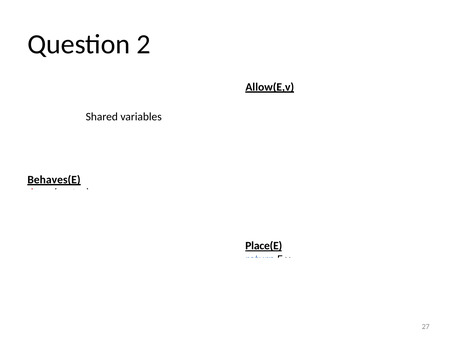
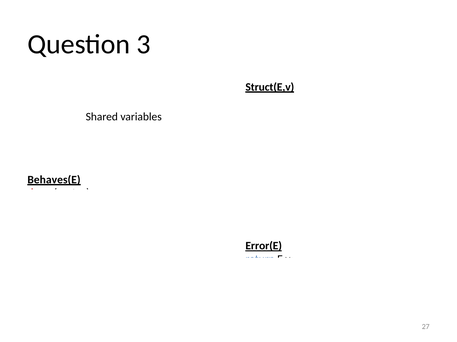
2: 2 -> 3
Allow(E,v: Allow(E,v -> Struct(E,v
Place(E: Place(E -> Error(E
